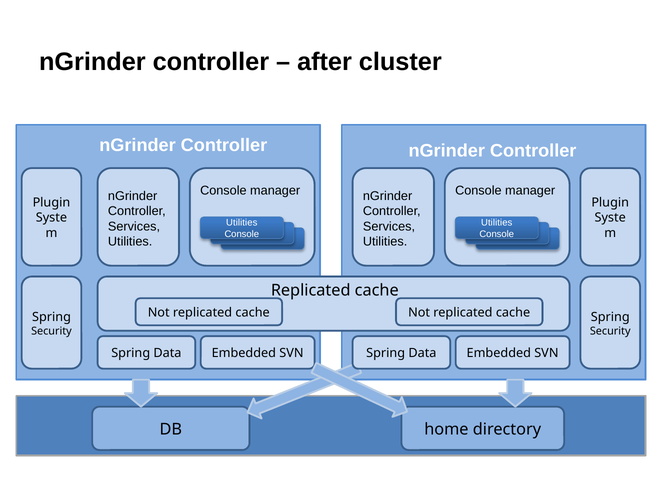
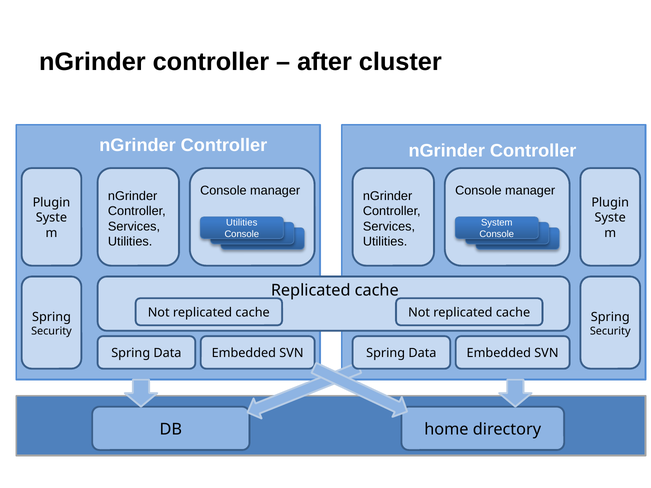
Utilities at (497, 223): Utilities -> System
